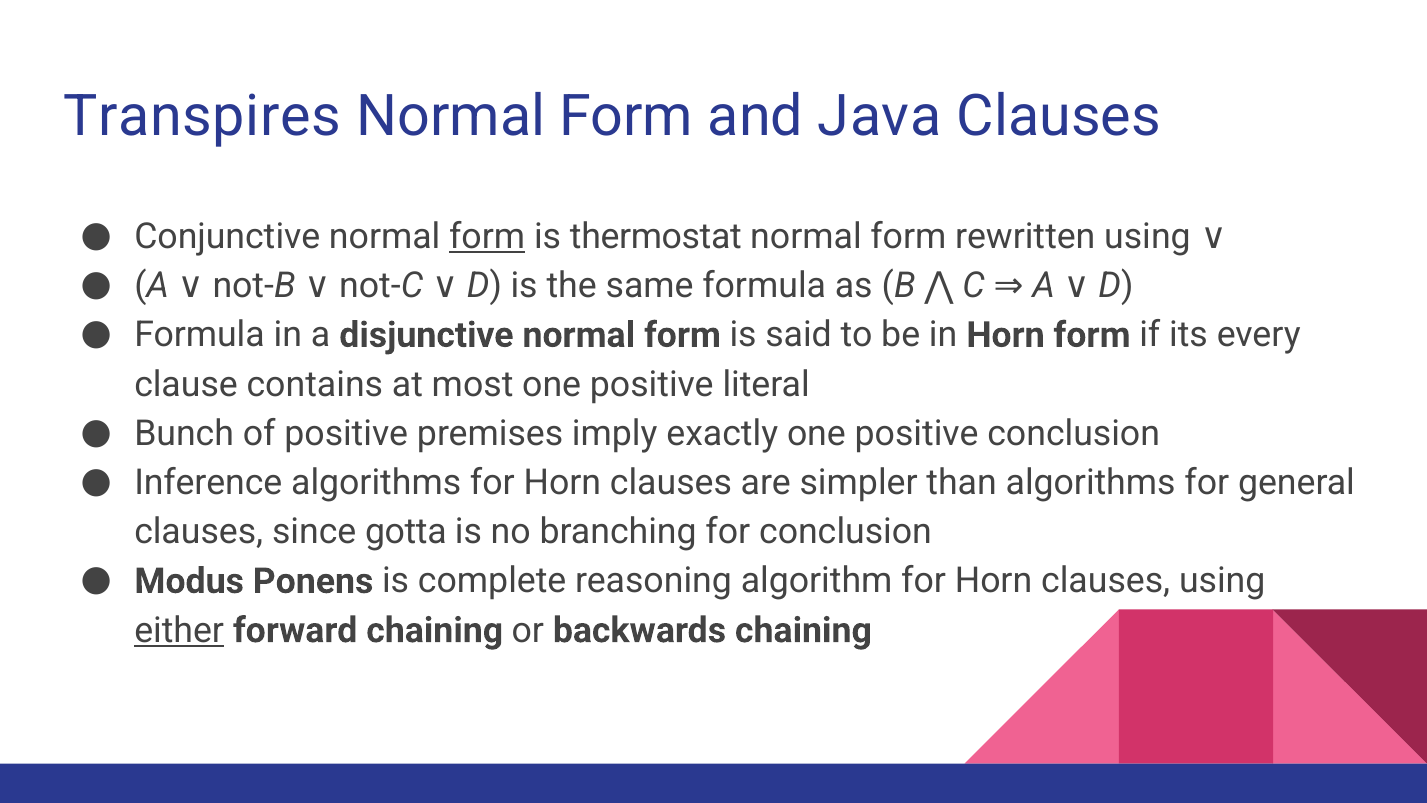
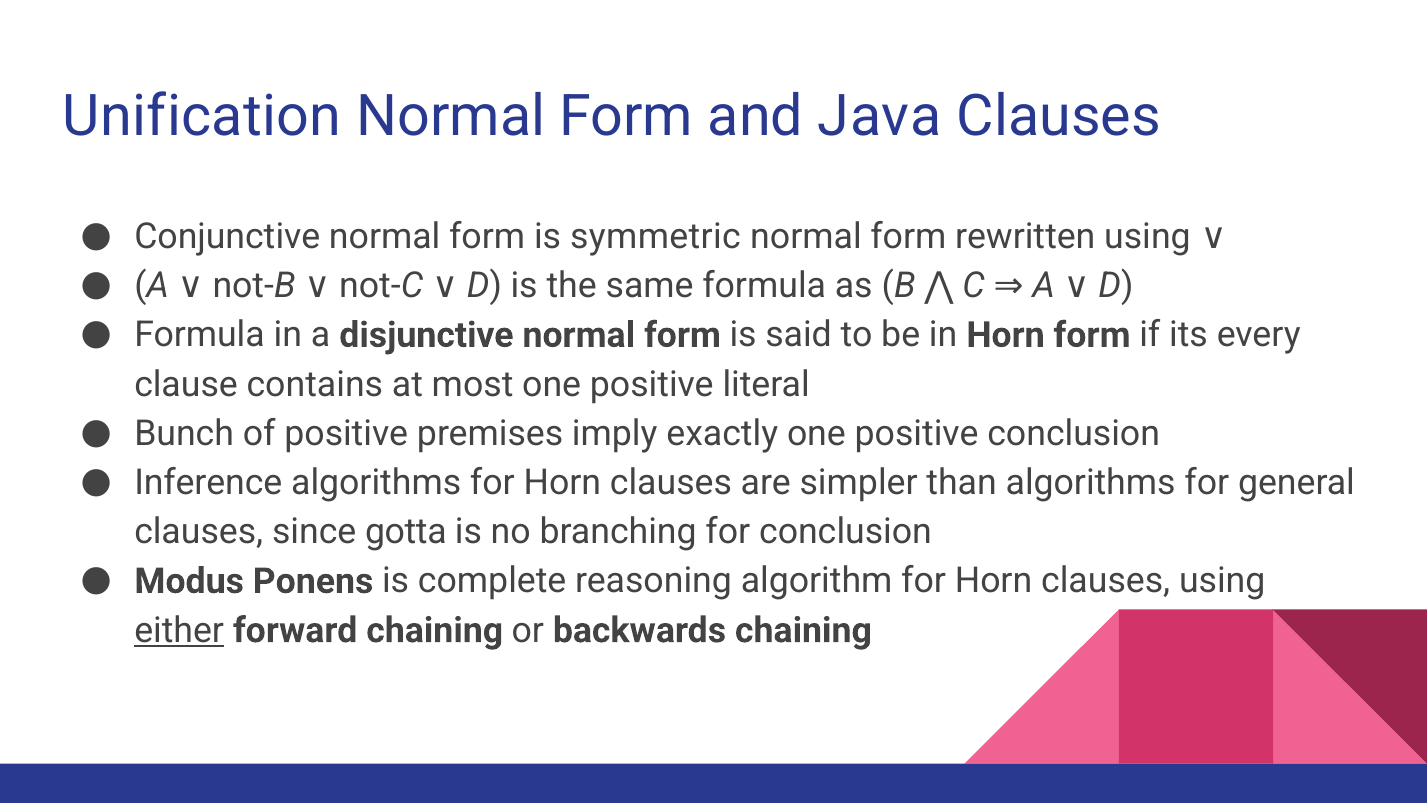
Transpires: Transpires -> Unification
form at (487, 236) underline: present -> none
thermostat: thermostat -> symmetric
